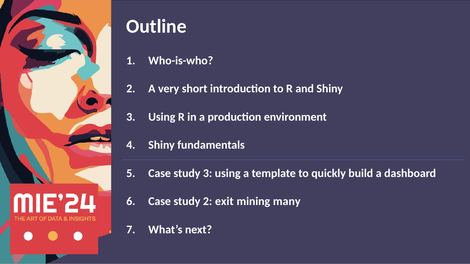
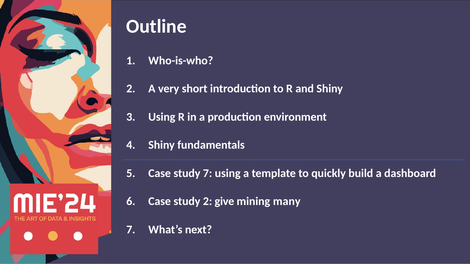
study 3: 3 -> 7
exit: exit -> give
